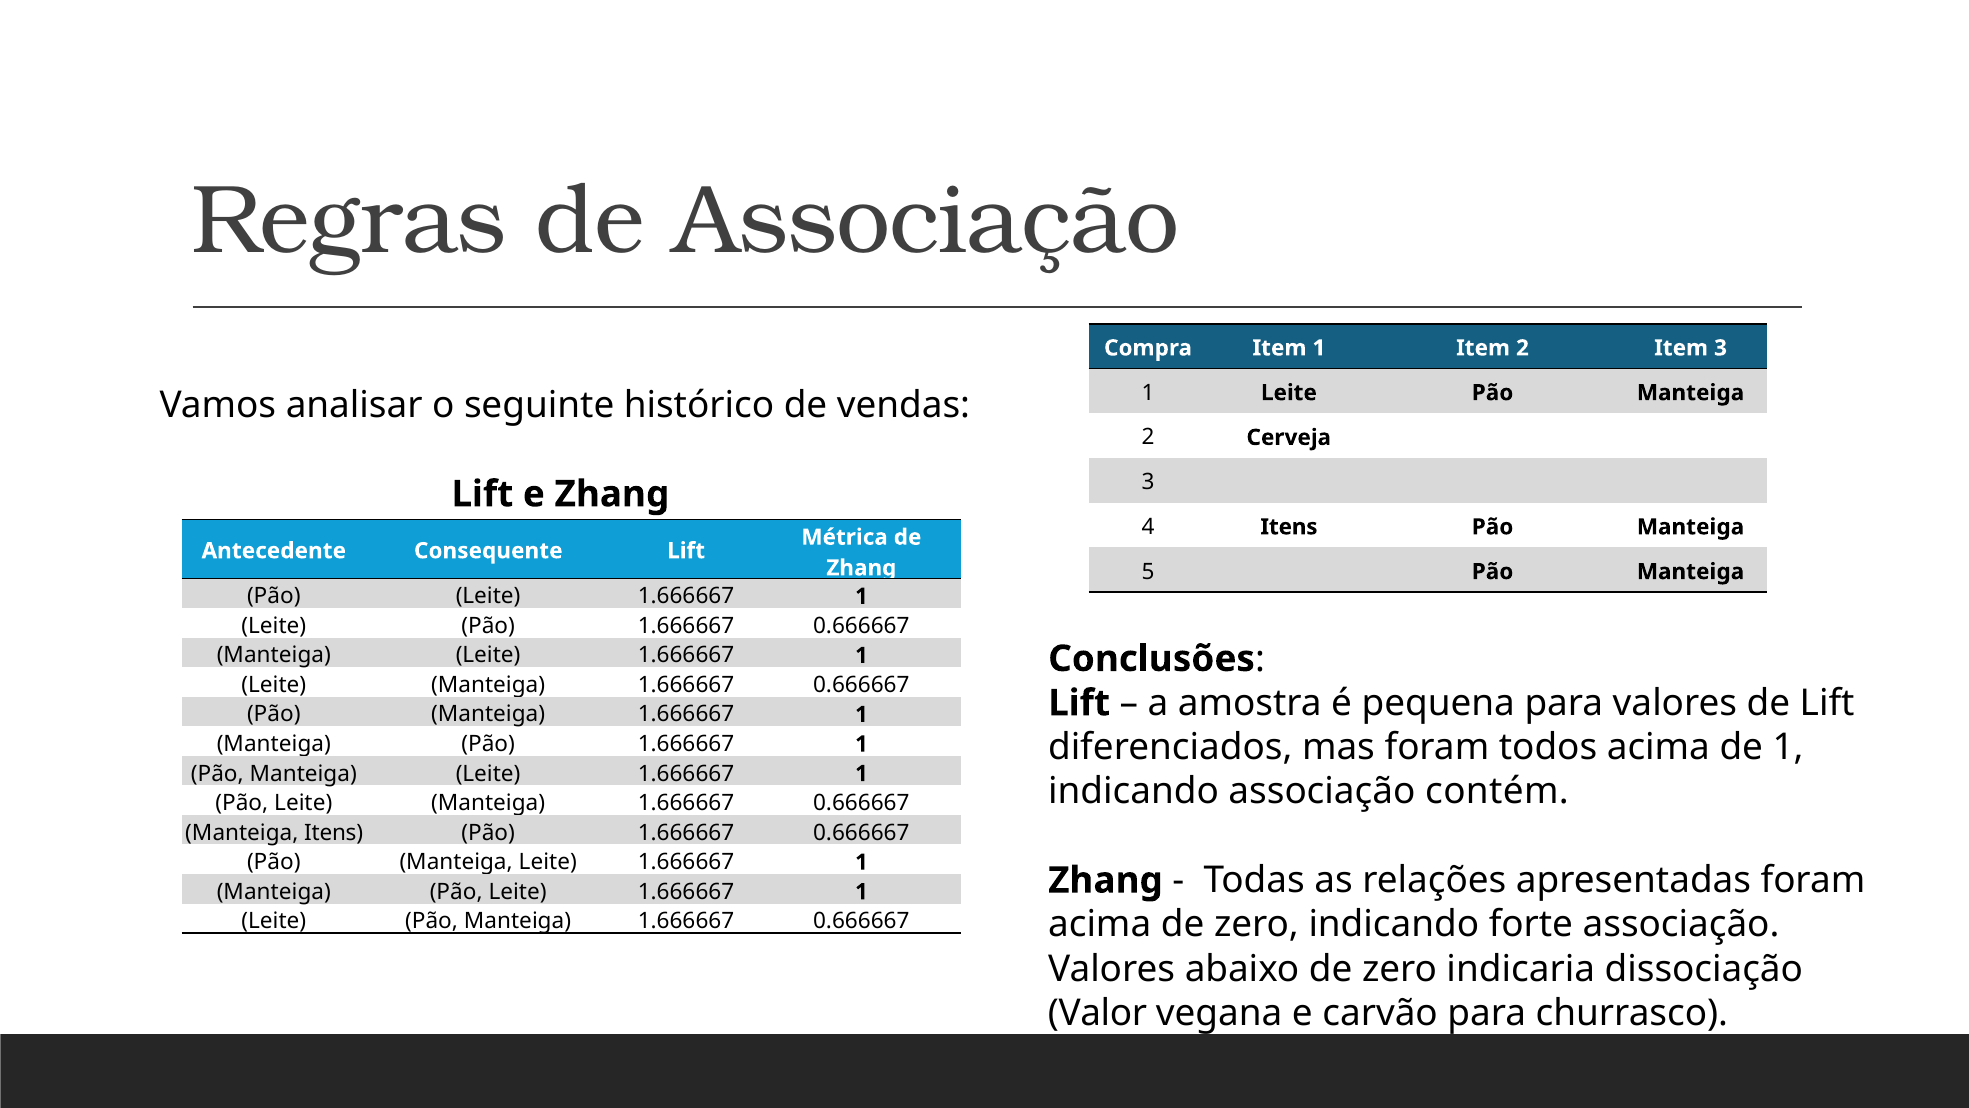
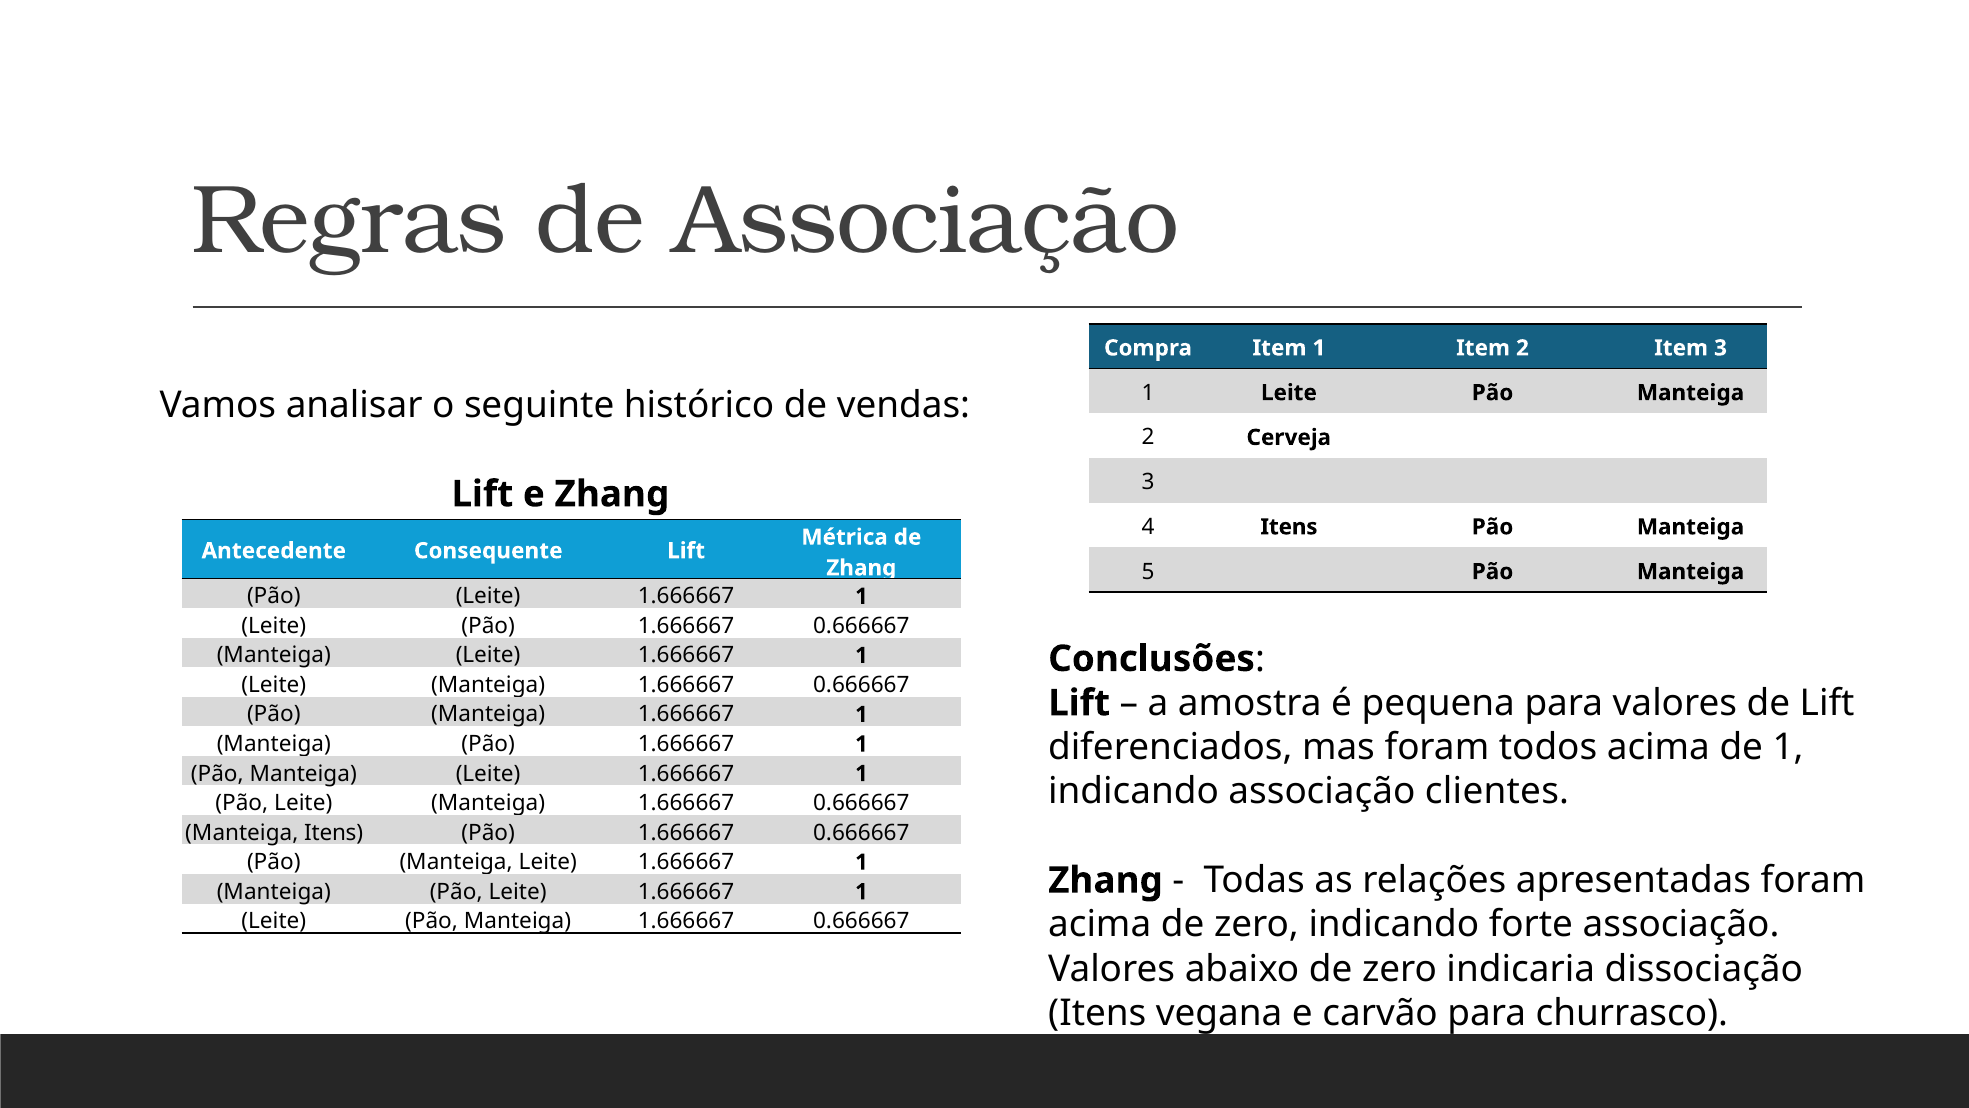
contém: contém -> clientes
Valor at (1097, 1013): Valor -> Itens
